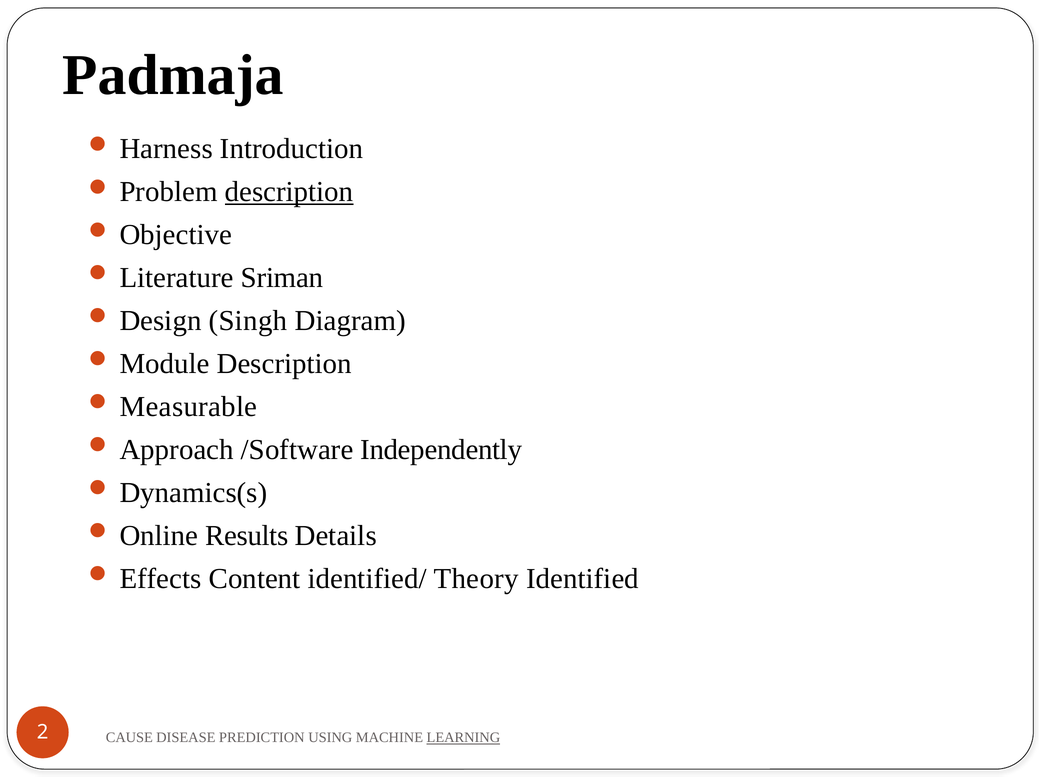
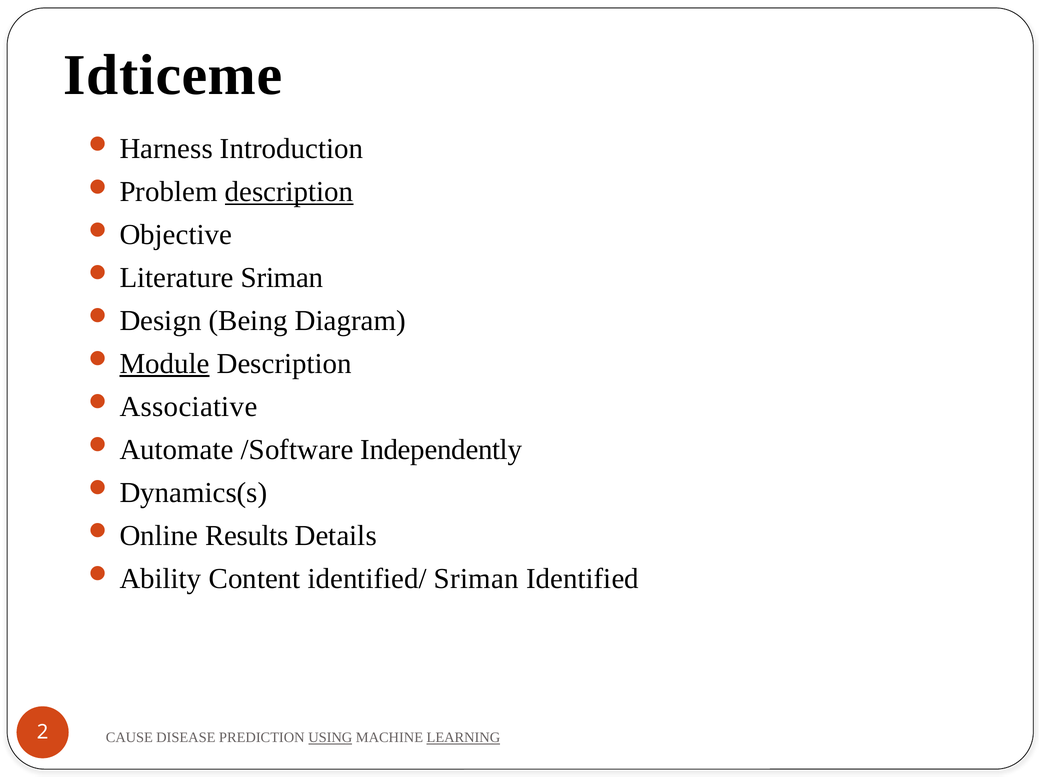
Padmaja: Padmaja -> Idticeme
Singh: Singh -> Being
Module underline: none -> present
Measurable: Measurable -> Associative
Approach: Approach -> Automate
Effects: Effects -> Ability
identified/ Theory: Theory -> Sriman
USING underline: none -> present
